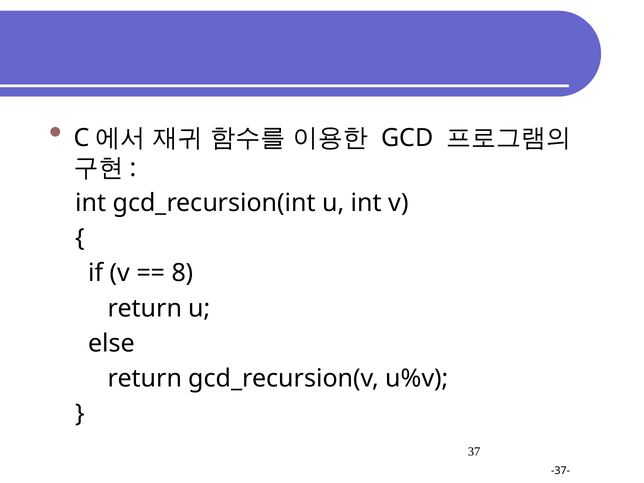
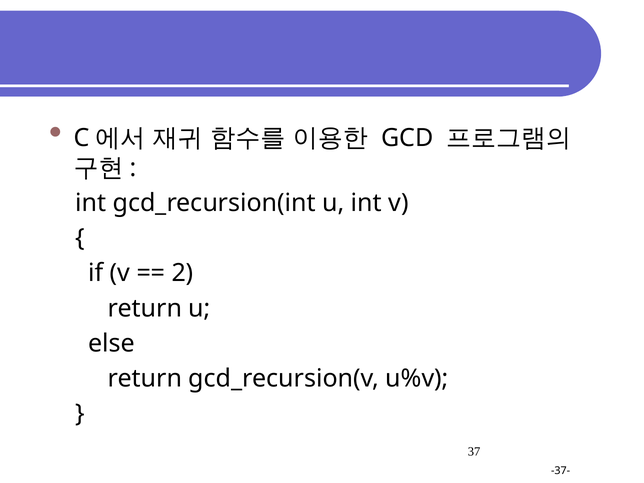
8: 8 -> 2
